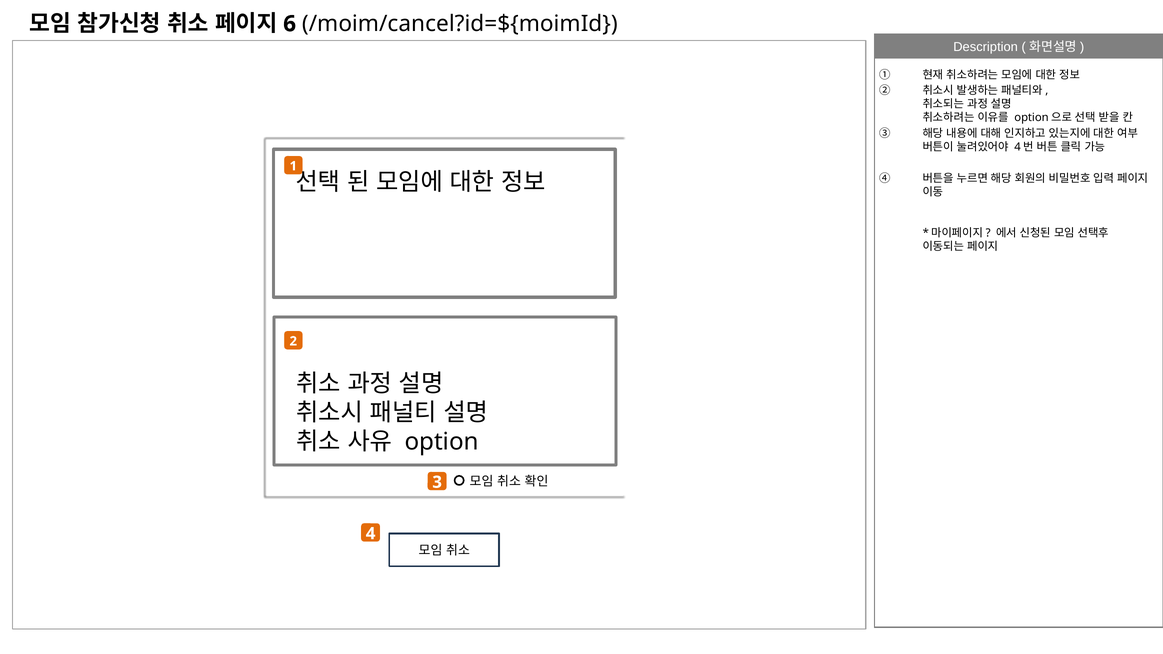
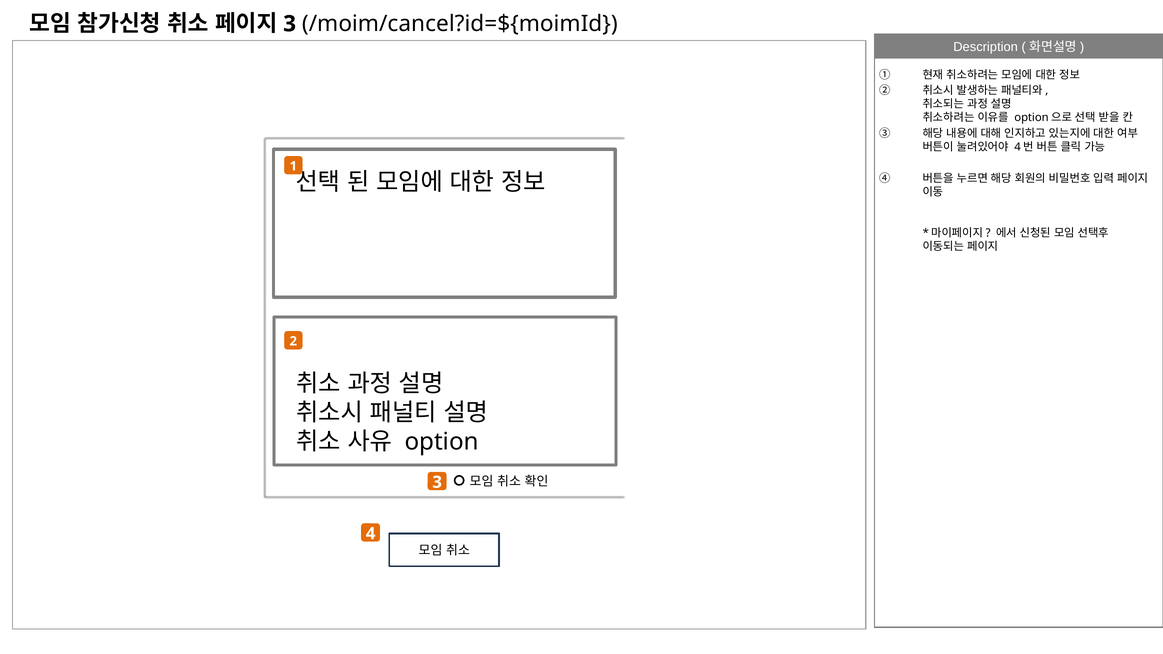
6 at (290, 24): 6 -> 3
